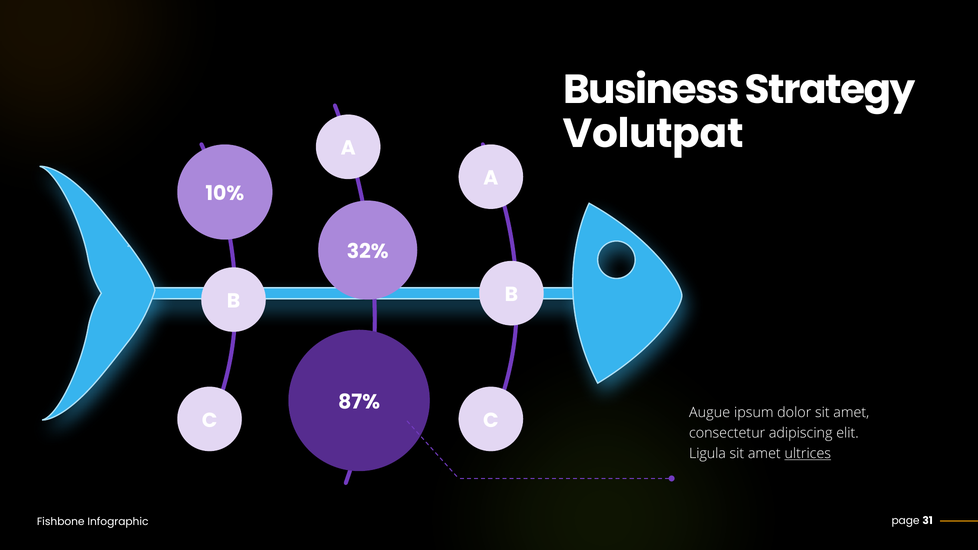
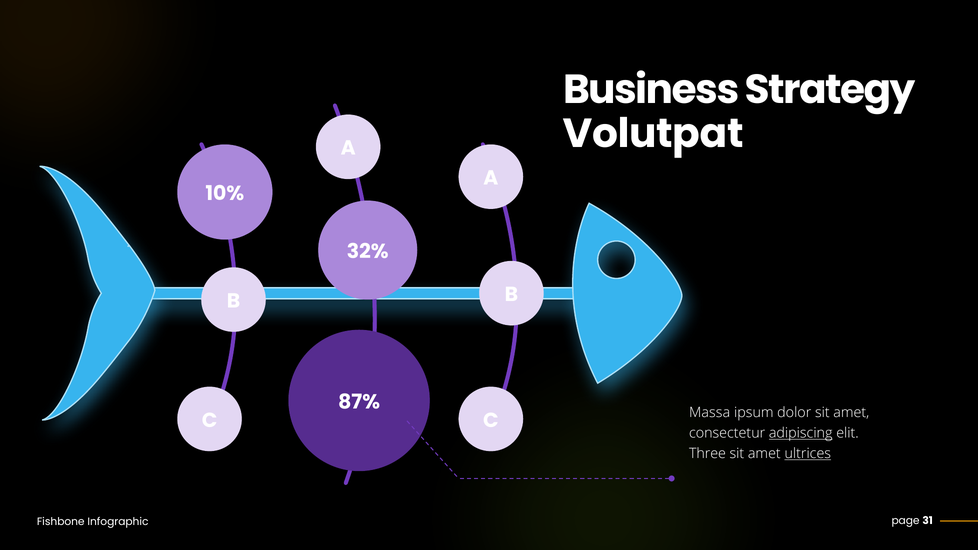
Augue: Augue -> Massa
adipiscing underline: none -> present
Ligula: Ligula -> Three
